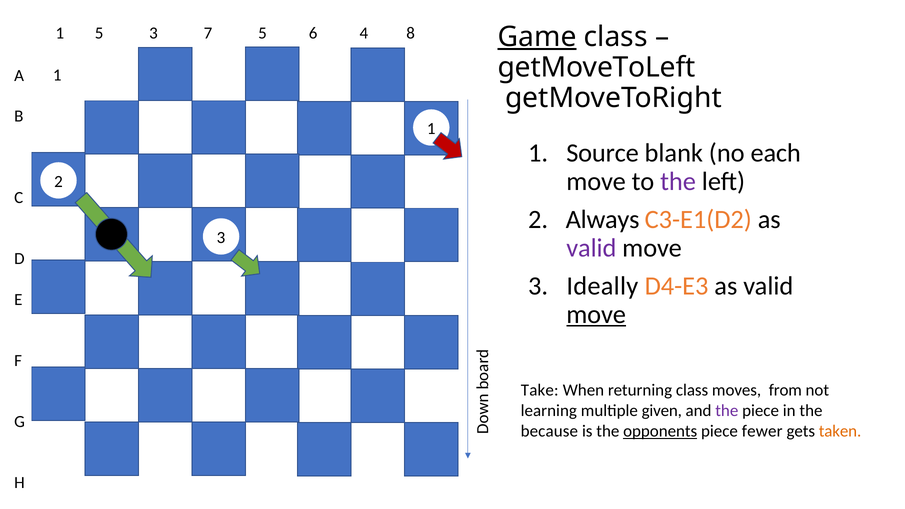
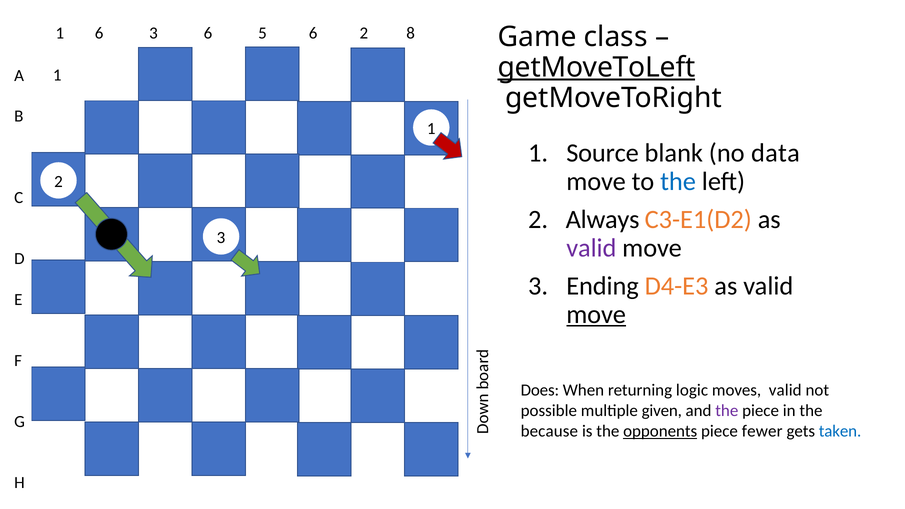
1 5: 5 -> 6
3 7: 7 -> 6
6 4: 4 -> 2
Game underline: present -> none
getMoveToLeft underline: none -> present
each: each -> data
the at (678, 182) colour: purple -> blue
Ideally: Ideally -> Ending
Take: Take -> Does
returning class: class -> logic
moves from: from -> valid
learning: learning -> possible
taken colour: orange -> blue
